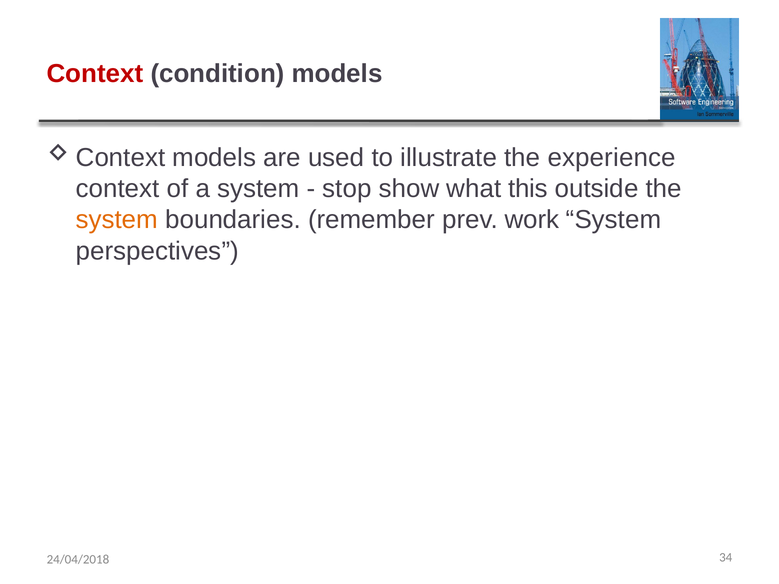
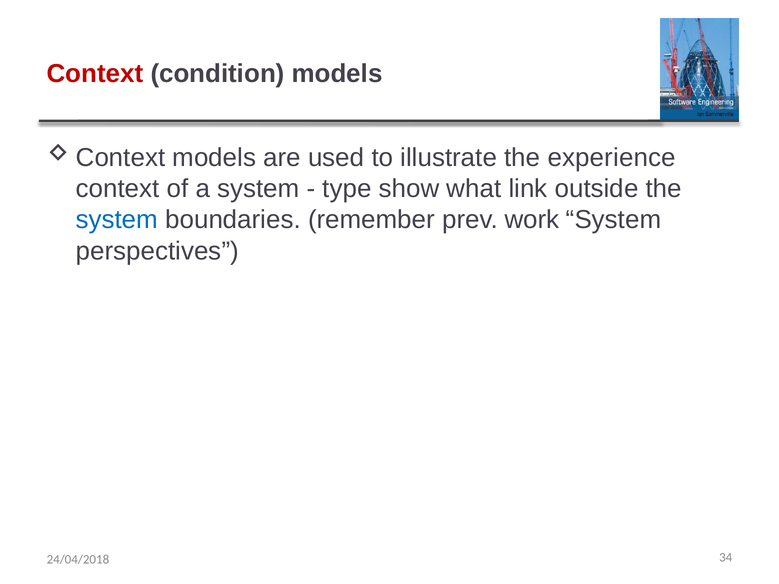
stop: stop -> type
this: this -> link
system at (117, 220) colour: orange -> blue
